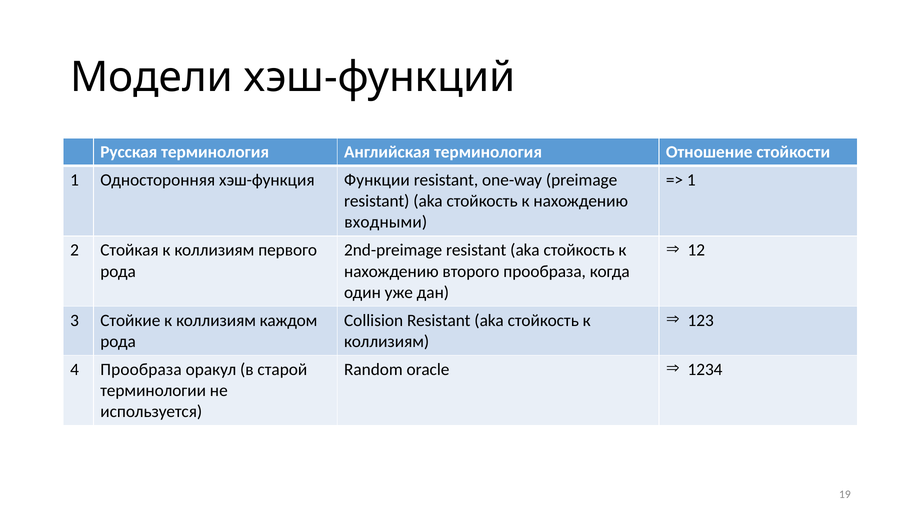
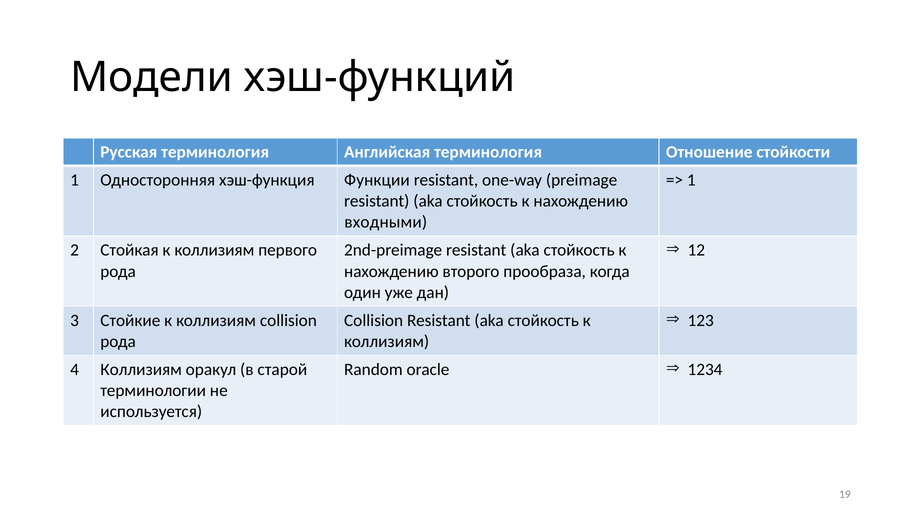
коллизиям каждом: каждом -> collision
4 Прообраза: Прообраза -> Коллизиям
